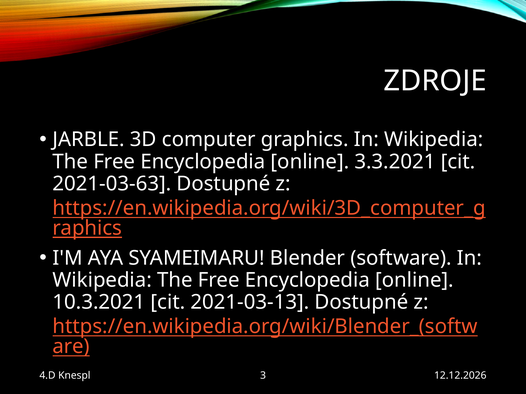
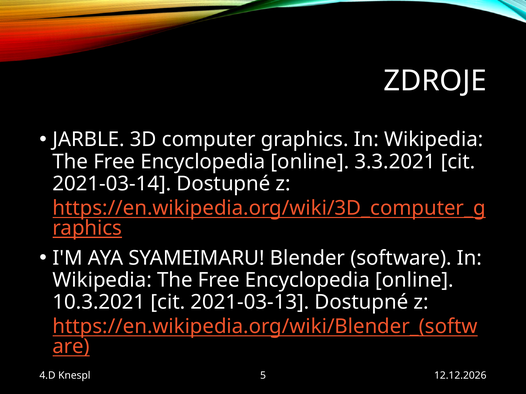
2021-03-63: 2021-03-63 -> 2021-03-14
3: 3 -> 5
